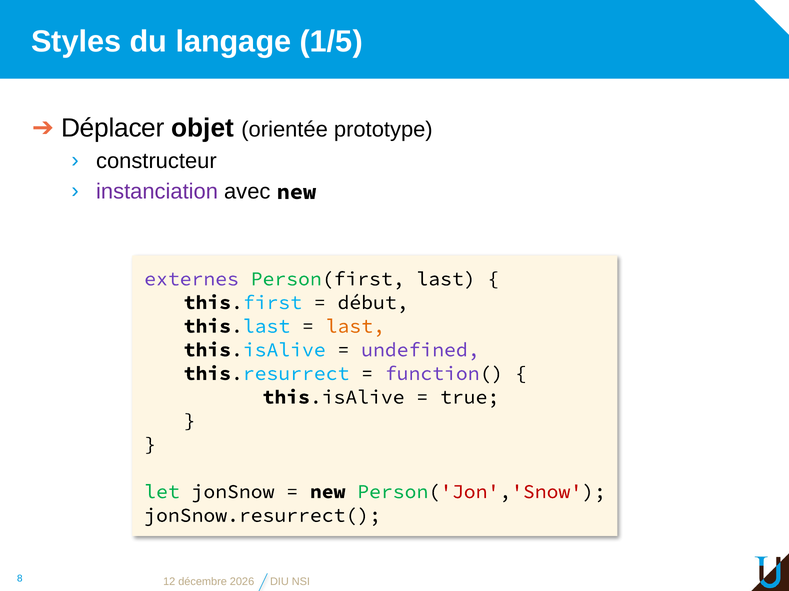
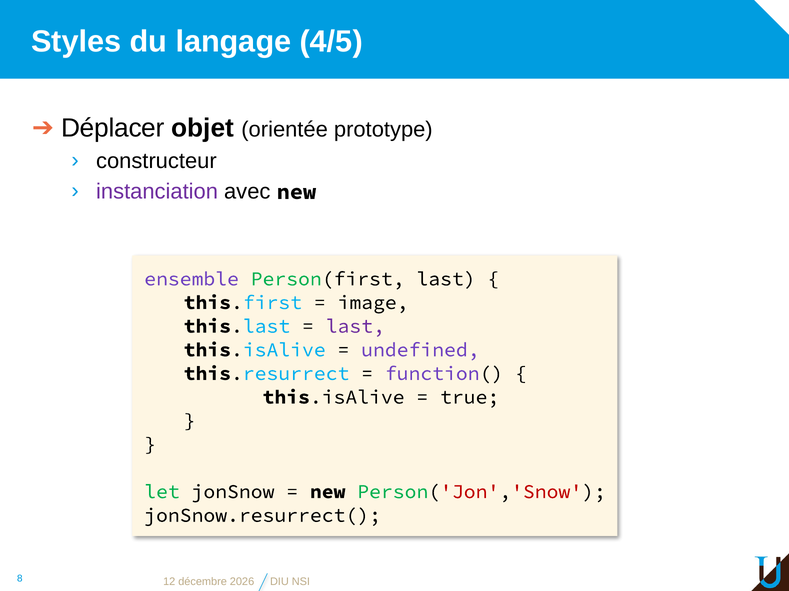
1/5: 1/5 -> 4/5
externes: externes -> ensemble
début: début -> image
last at (355, 327) colour: orange -> purple
